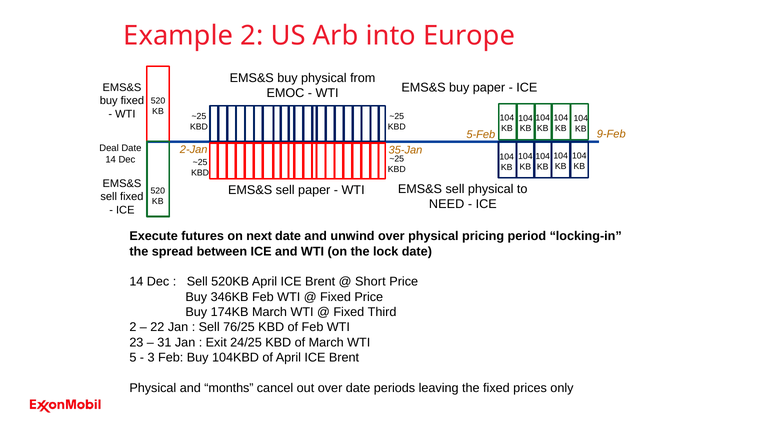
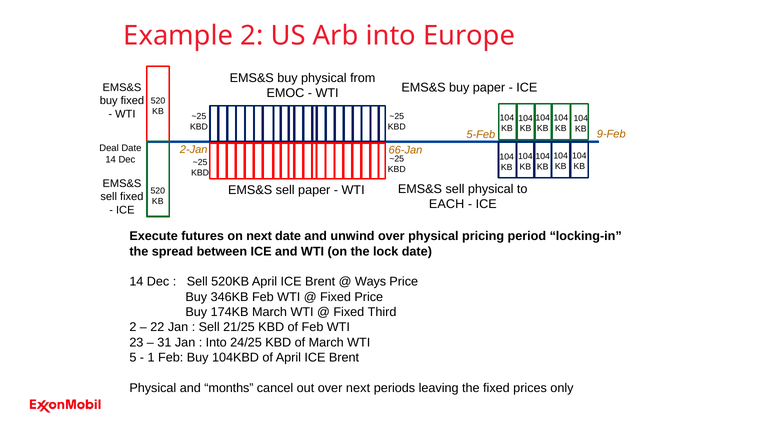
35-Jan: 35-Jan -> 66-Jan
NEED: NEED -> EACH
Short: Short -> Ways
76/25: 76/25 -> 21/25
Exit at (216, 342): Exit -> Into
3: 3 -> 1
over date: date -> next
